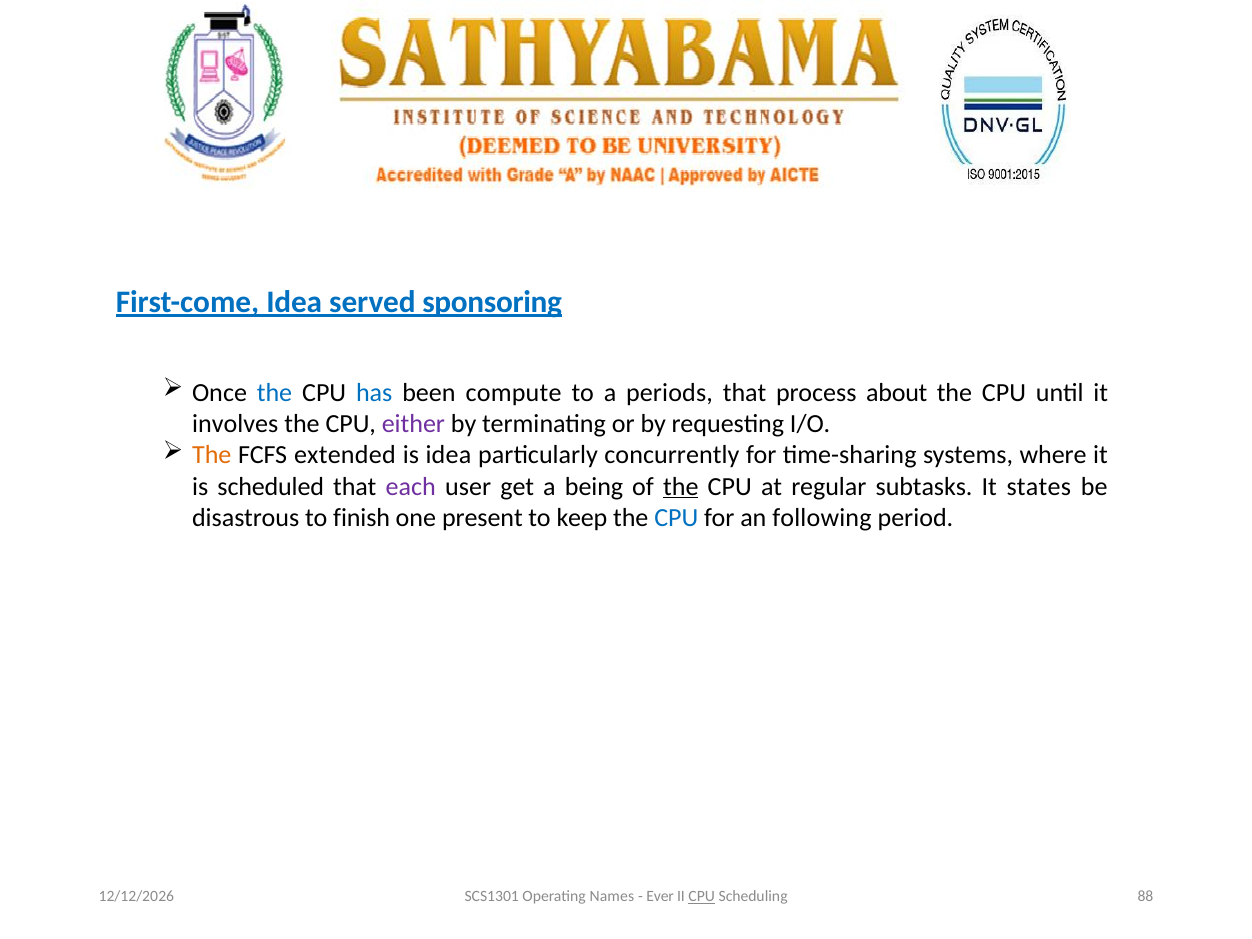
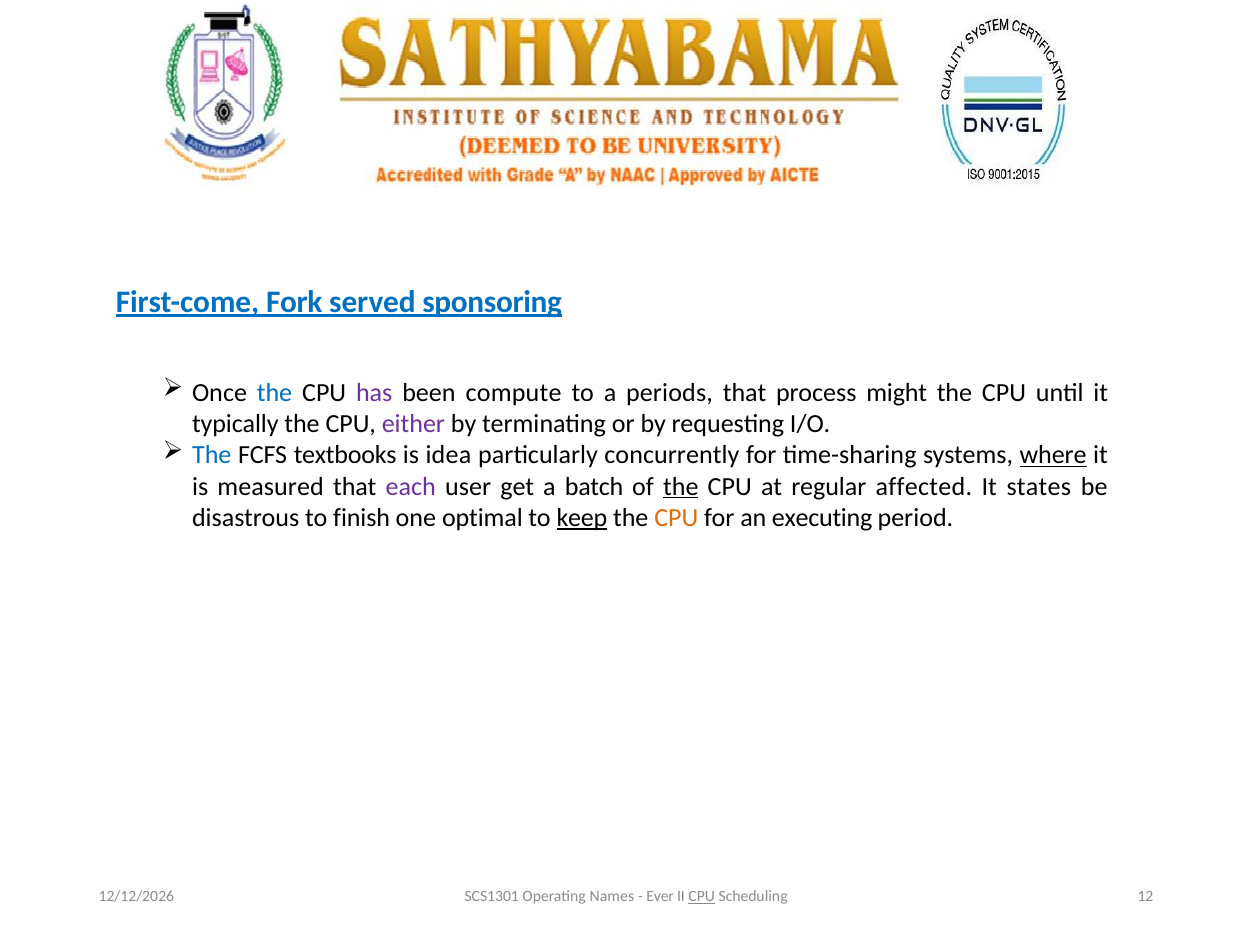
First-come Idea: Idea -> Fork
has colour: blue -> purple
about: about -> might
involves: involves -> typically
The at (212, 455) colour: orange -> blue
extended: extended -> textbooks
where underline: none -> present
scheduled: scheduled -> measured
being: being -> batch
subtasks: subtasks -> affected
present: present -> optimal
keep underline: none -> present
CPU at (676, 518) colour: blue -> orange
following: following -> executing
88: 88 -> 12
